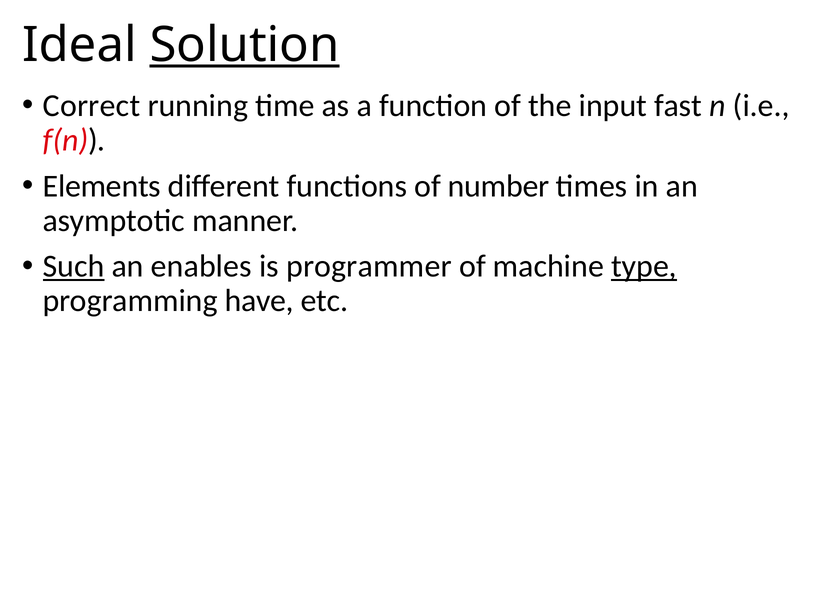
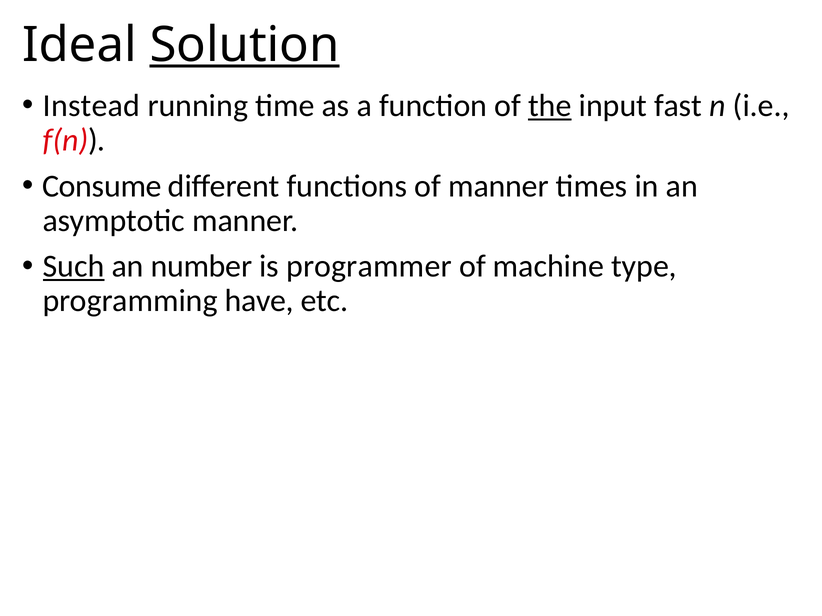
Correct: Correct -> Instead
the underline: none -> present
Elements: Elements -> Consume
of number: number -> manner
enables: enables -> number
type underline: present -> none
